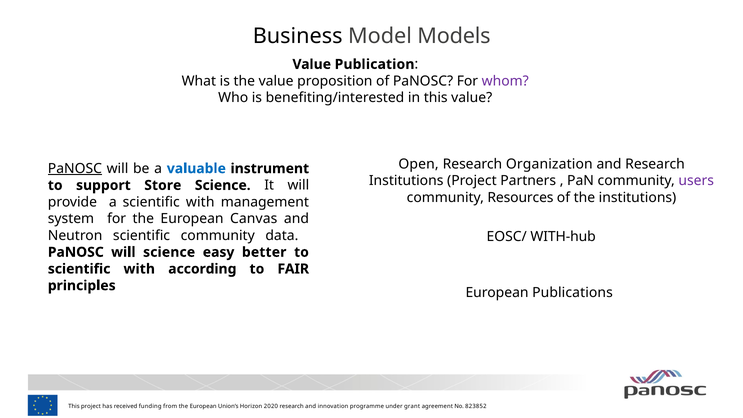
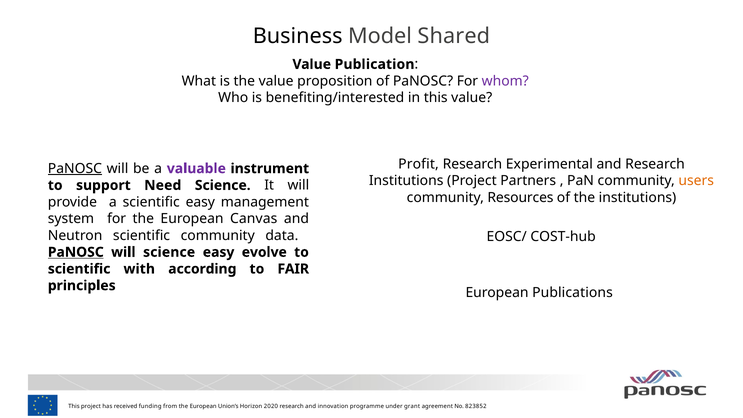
Models: Models -> Shared
Open: Open -> Profit
Organization: Organization -> Experimental
valuable colour: blue -> purple
users colour: purple -> orange
Store: Store -> Need
a scientific with: with -> easy
WITH-hub: WITH-hub -> COST-hub
PaNOSC at (76, 252) underline: none -> present
better: better -> evolve
